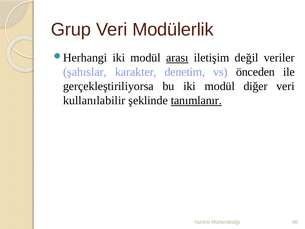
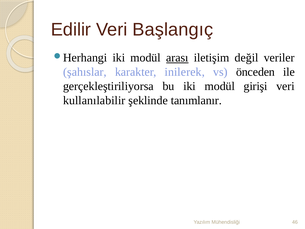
Grup: Grup -> Edilir
Modülerlik: Modülerlik -> Başlangıç
denetim: denetim -> inilerek
diğer: diğer -> girişi
tanımlanır underline: present -> none
